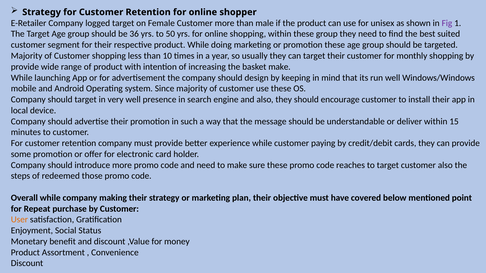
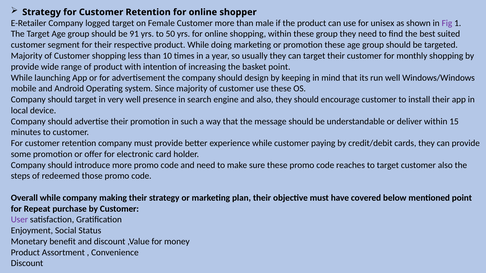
36: 36 -> 91
basket make: make -> point
User colour: orange -> purple
